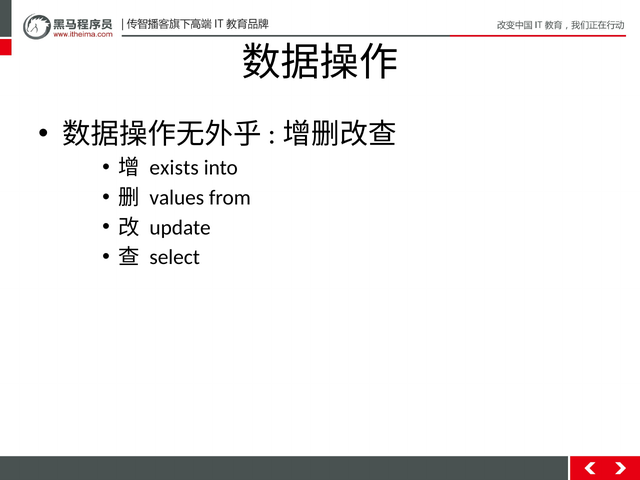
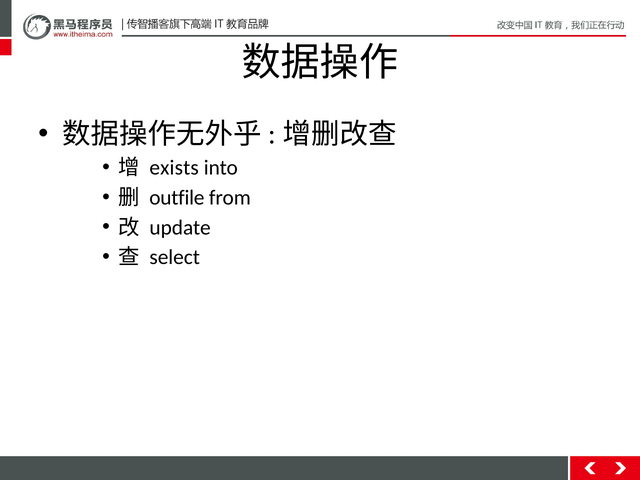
values: values -> outfile
